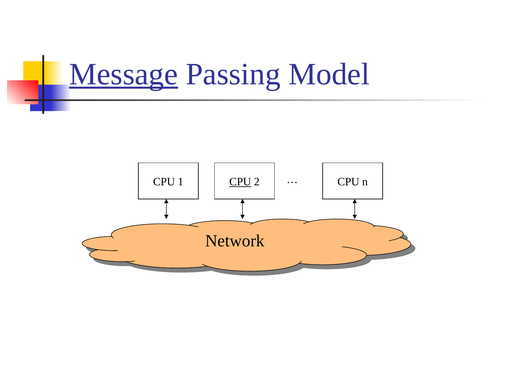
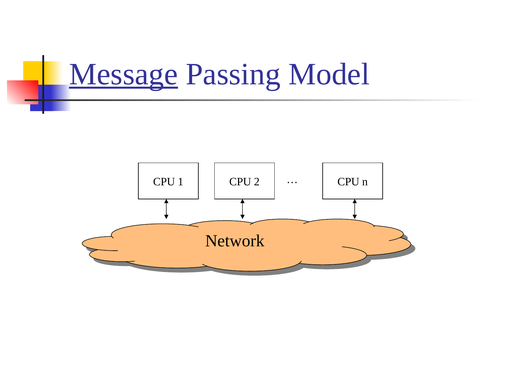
CPU at (240, 182) underline: present -> none
